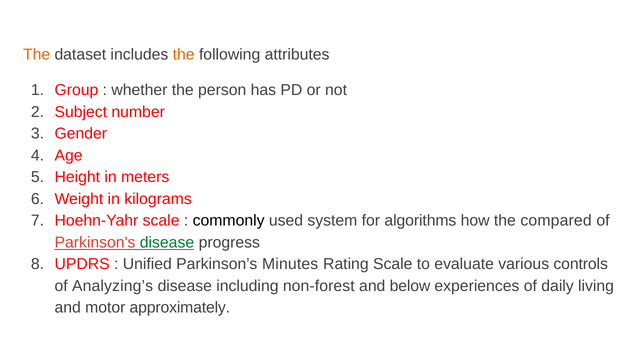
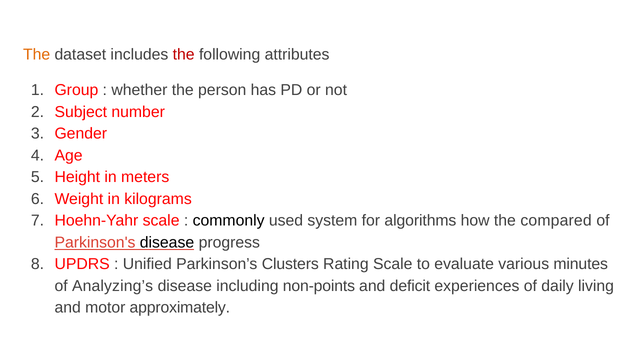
the at (184, 54) colour: orange -> red
disease at (167, 242) colour: green -> black
Minutes: Minutes -> Clusters
controls: controls -> minutes
non-forest: non-forest -> non-points
below: below -> deficit
